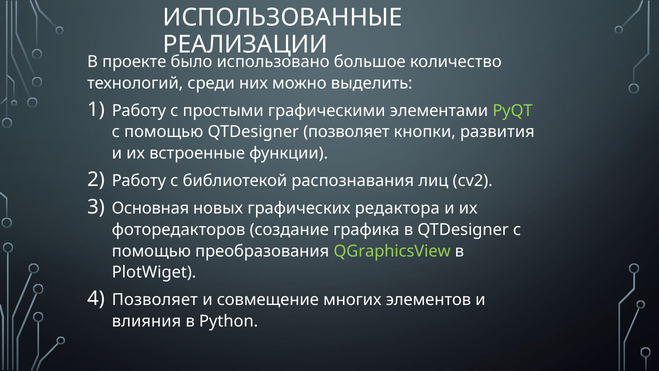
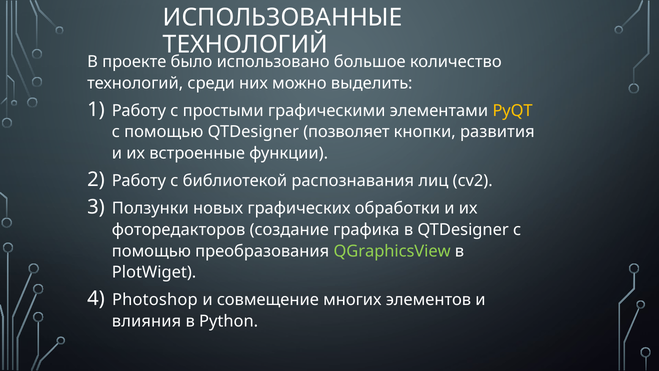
РЕАЛИЗАЦИИ at (245, 44): РЕАЛИЗАЦИИ -> ТЕХНОЛОГИЙ
PyQT colour: light green -> yellow
Основная: Основная -> Ползунки
редактора: редактора -> обработки
Позволяет at (155, 300): Позволяет -> Photoshop
